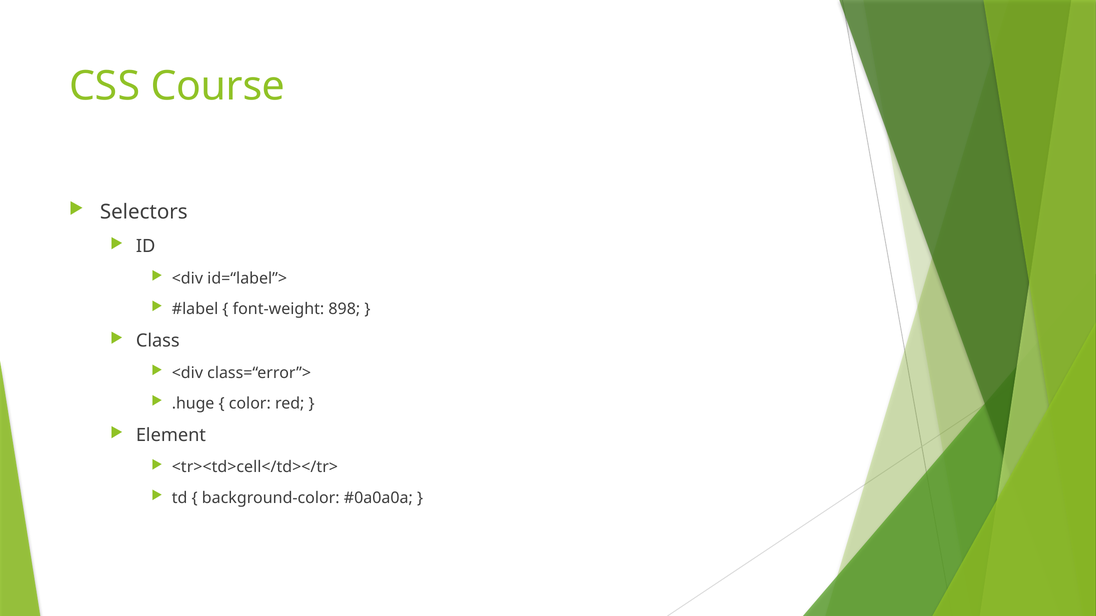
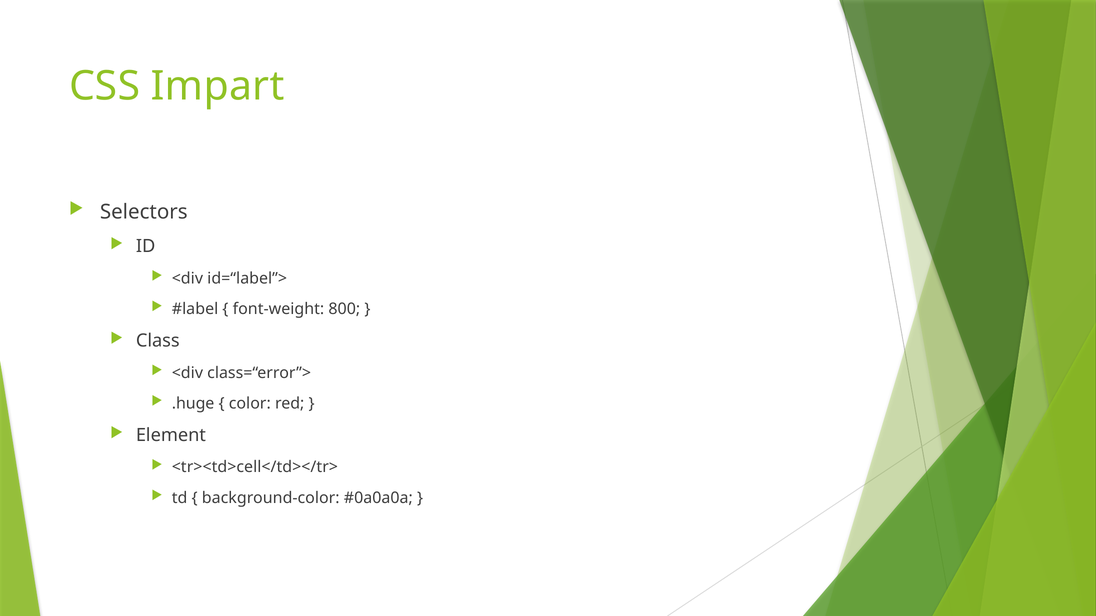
Course: Course -> Impart
898: 898 -> 800
